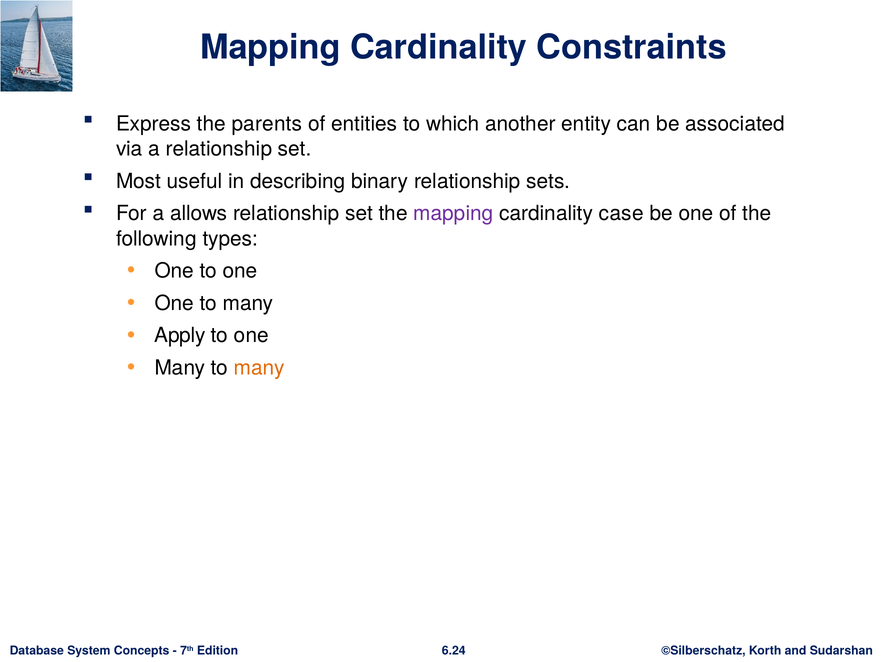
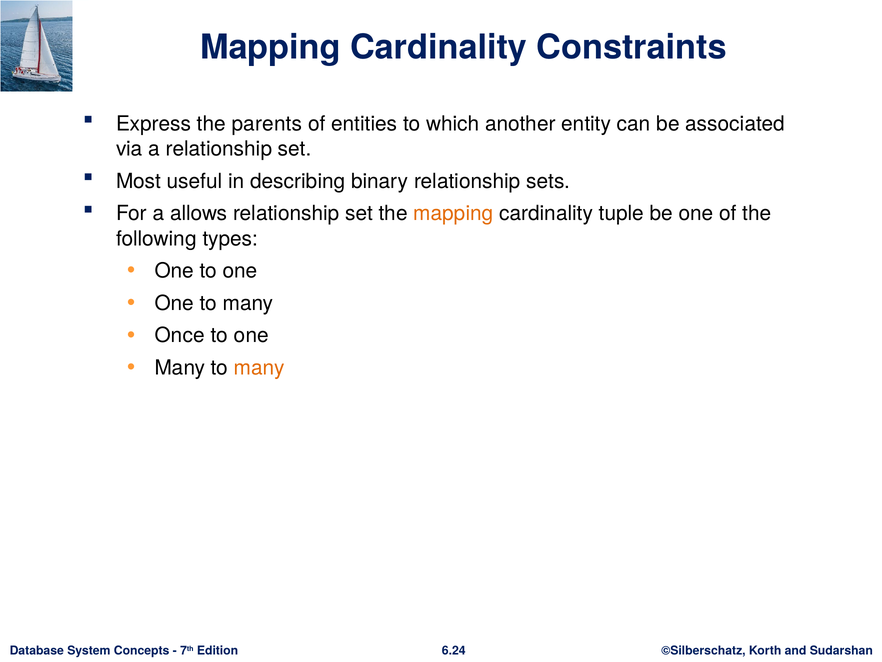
mapping at (453, 213) colour: purple -> orange
case: case -> tuple
Apply: Apply -> Once
